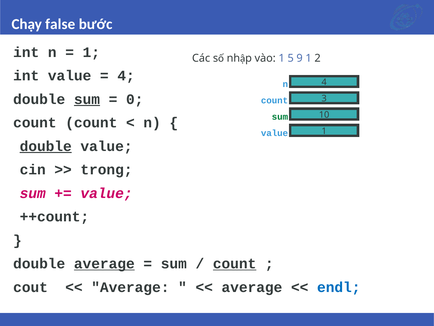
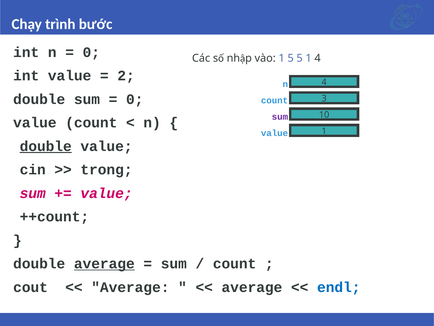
false: false -> trình
1 at (91, 52): 1 -> 0
5 9: 9 -> 5
1 2: 2 -> 4
4 at (126, 76): 4 -> 2
sum at (87, 99) underline: present -> none
sum at (280, 117) colour: green -> purple
count at (35, 123): count -> value
count at (235, 263) underline: present -> none
